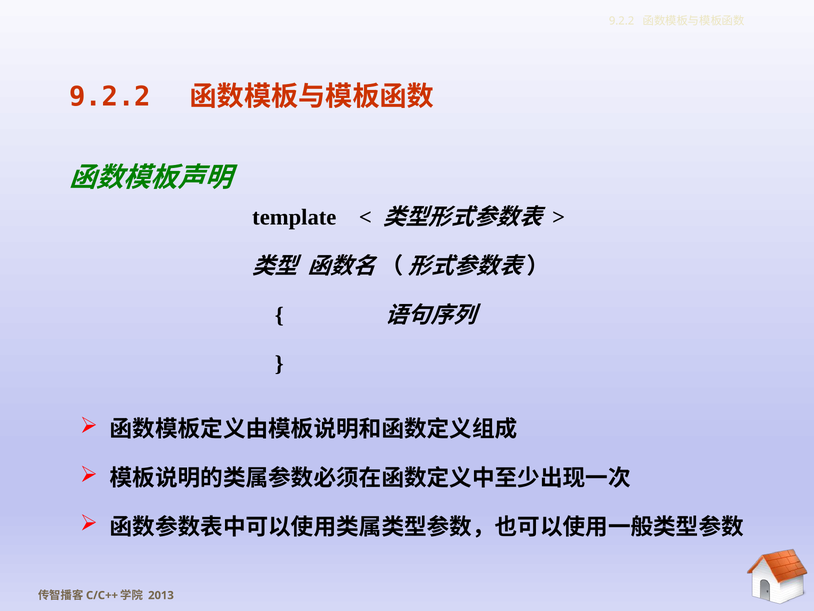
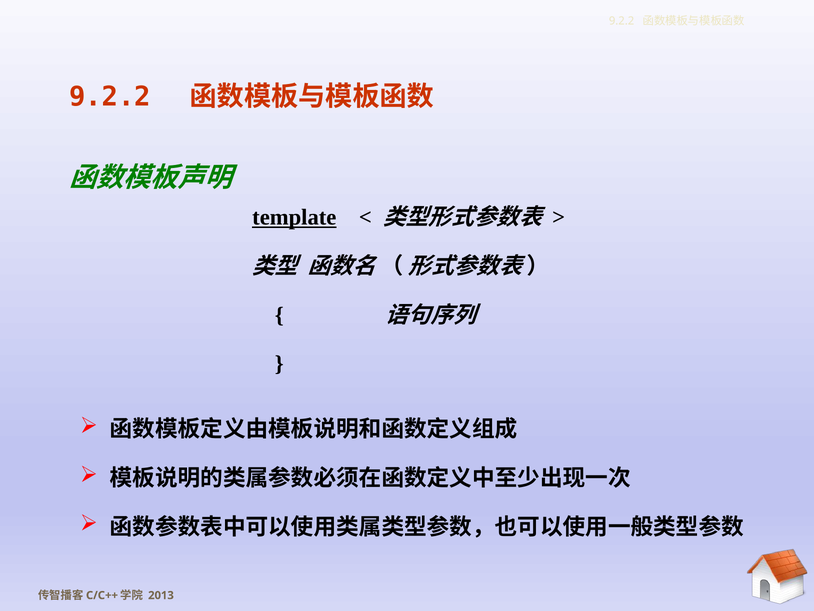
template underline: none -> present
